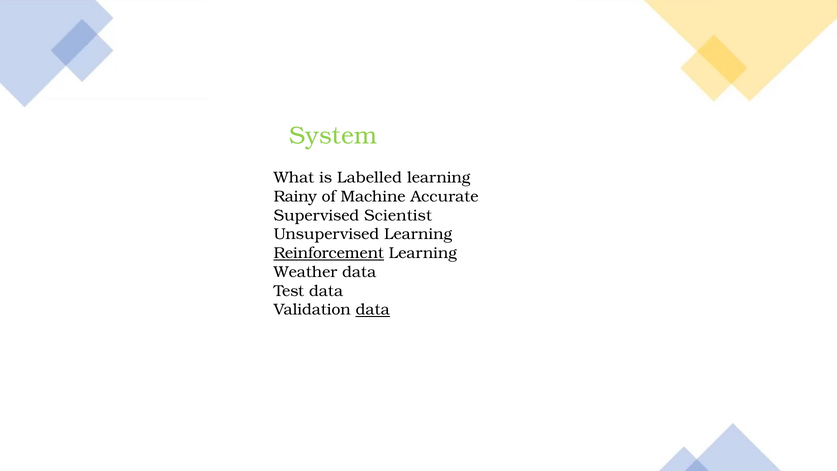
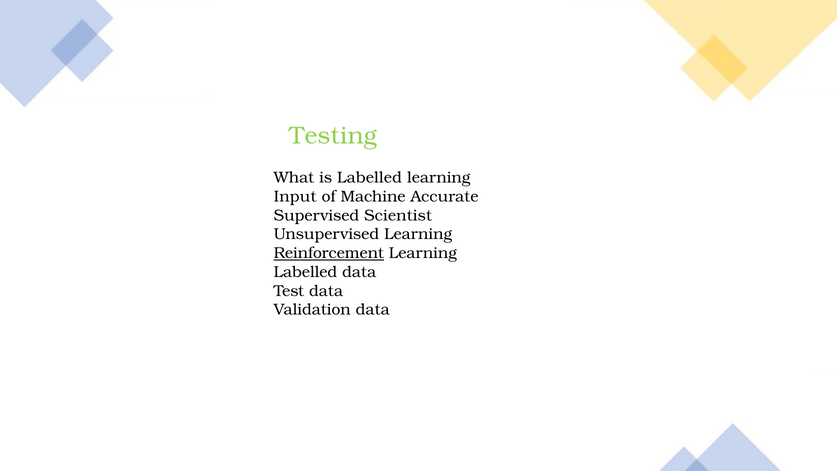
System: System -> Testing
Rainy: Rainy -> Input
Weather at (305, 272): Weather -> Labelled
data at (373, 310) underline: present -> none
